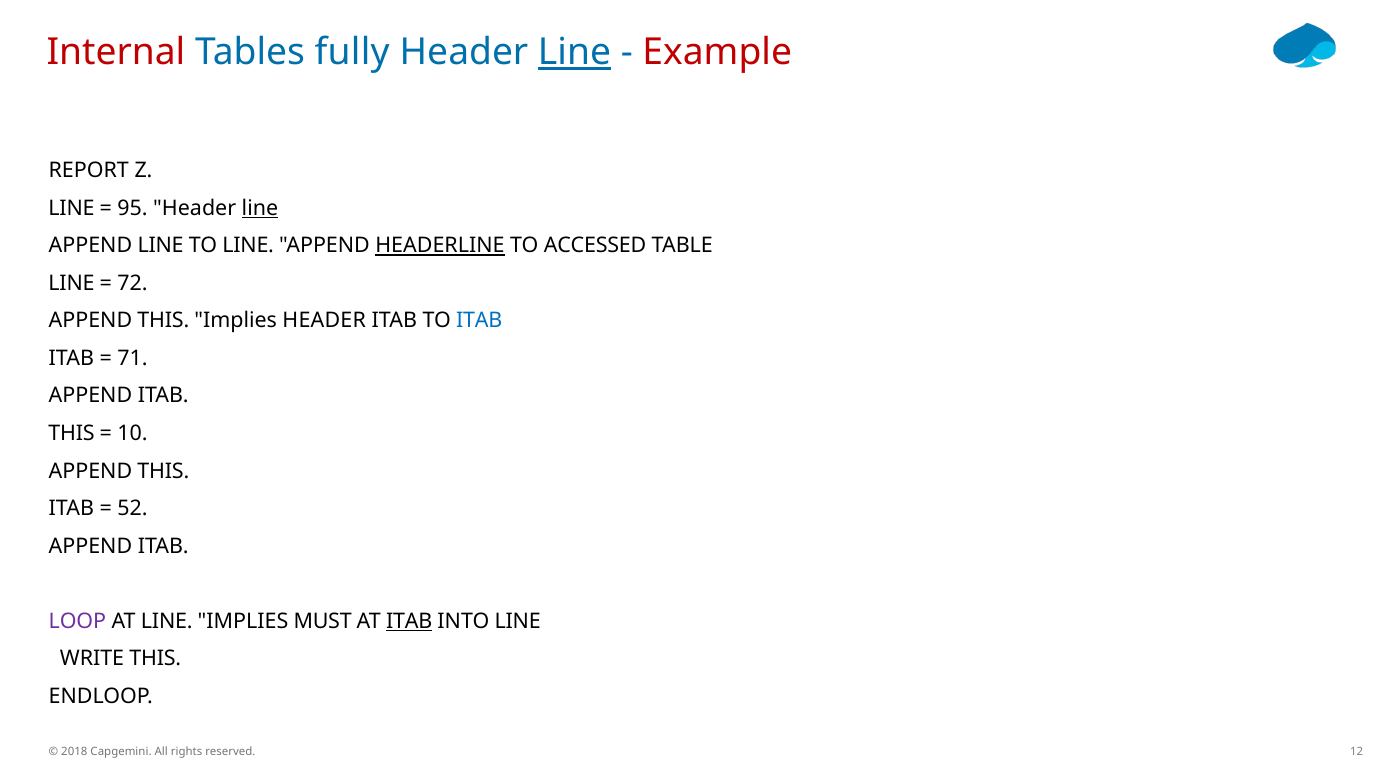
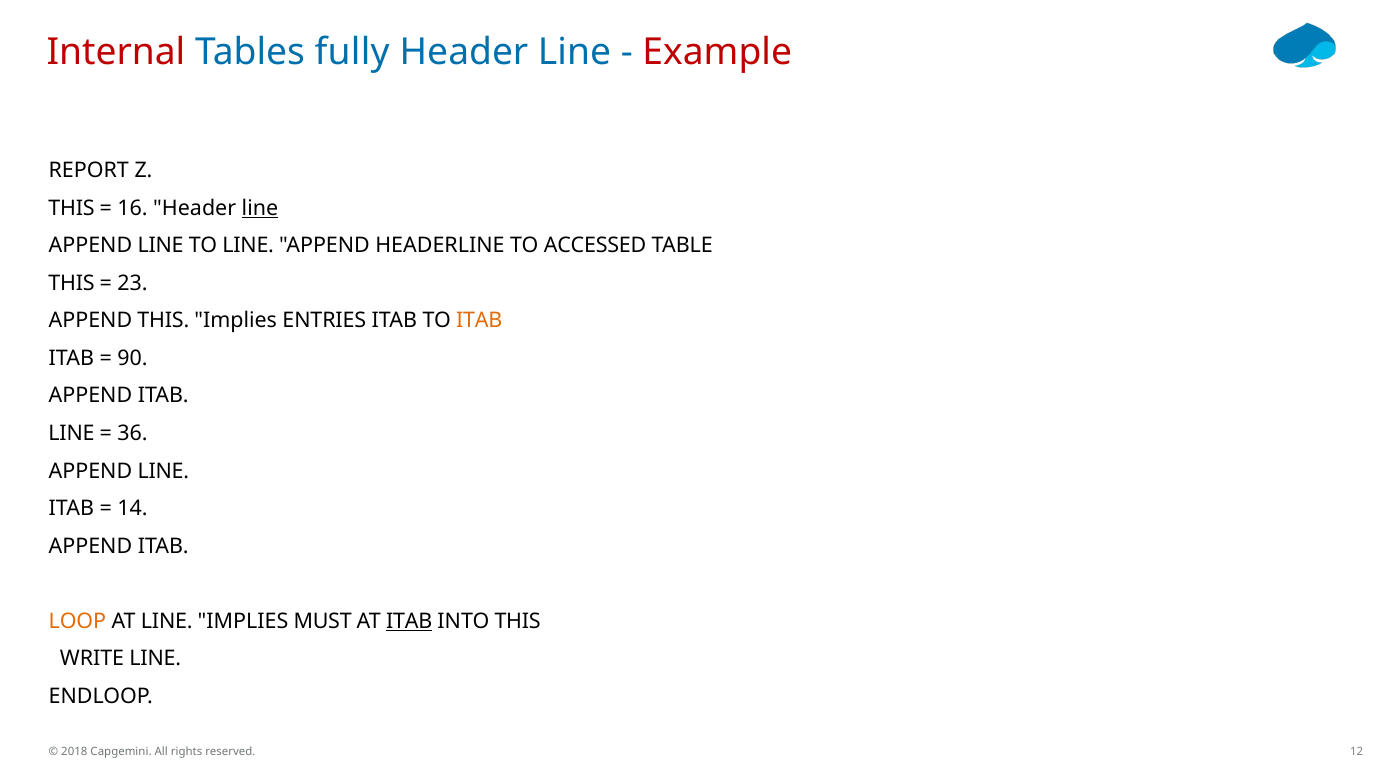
Line at (575, 53) underline: present -> none
LINE at (72, 208): LINE -> THIS
95: 95 -> 16
HEADERLINE underline: present -> none
LINE at (72, 283): LINE -> THIS
72: 72 -> 23
Implies HEADER: HEADER -> ENTRIES
ITAB at (479, 321) colour: blue -> orange
71: 71 -> 90
THIS at (72, 433): THIS -> LINE
10: 10 -> 36
THIS at (163, 471): THIS -> LINE
52: 52 -> 14
LOOP colour: purple -> orange
INTO LINE: LINE -> THIS
WRITE THIS: THIS -> LINE
